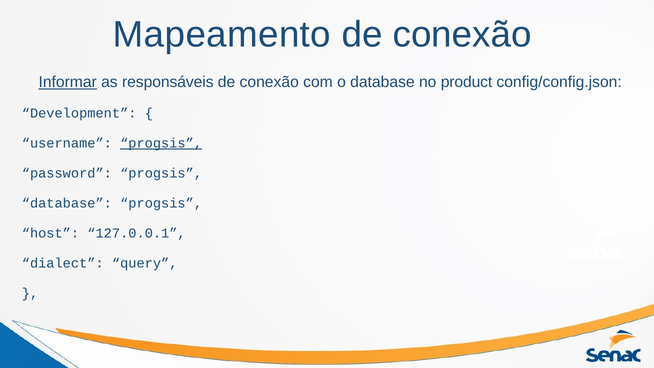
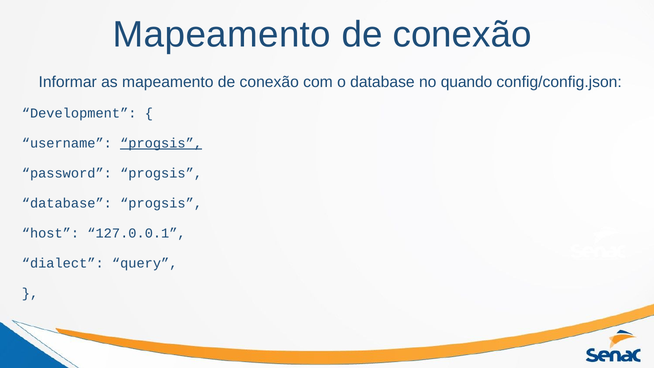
Informar underline: present -> none
as responsáveis: responsáveis -> mapeamento
product: product -> quando
